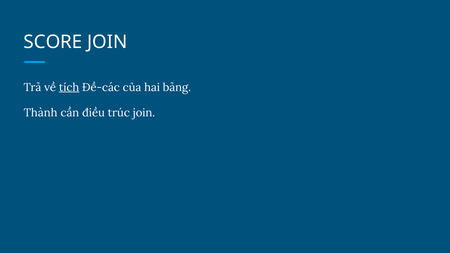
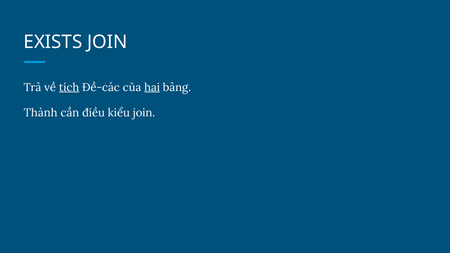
SCORE: SCORE -> EXISTS
hai underline: none -> present
trúc: trúc -> kiểu
